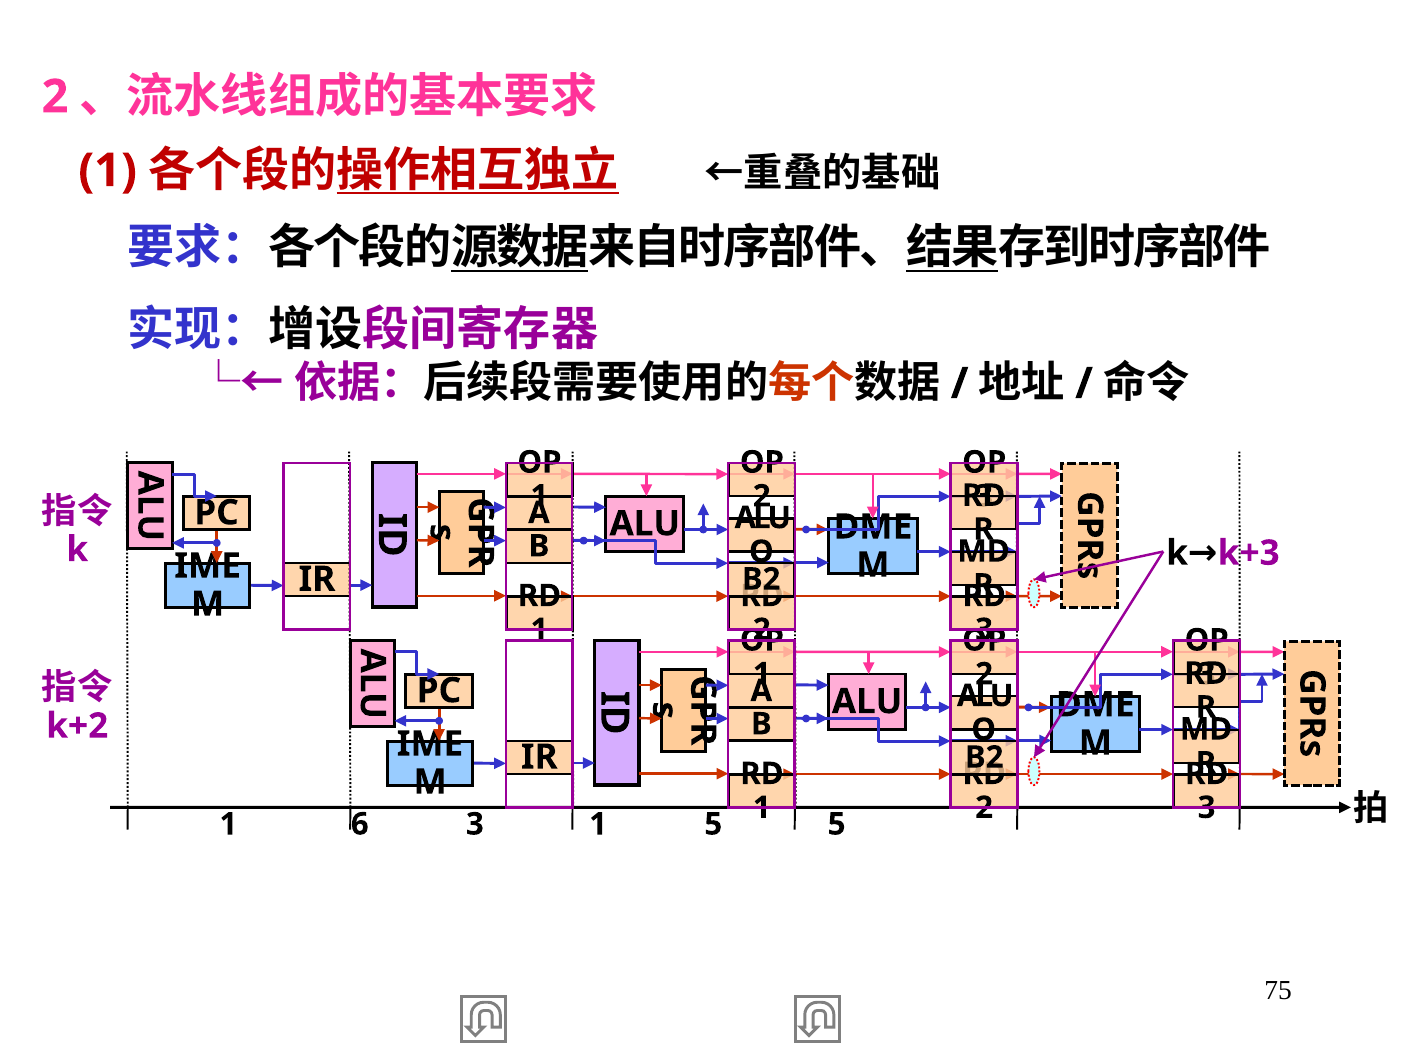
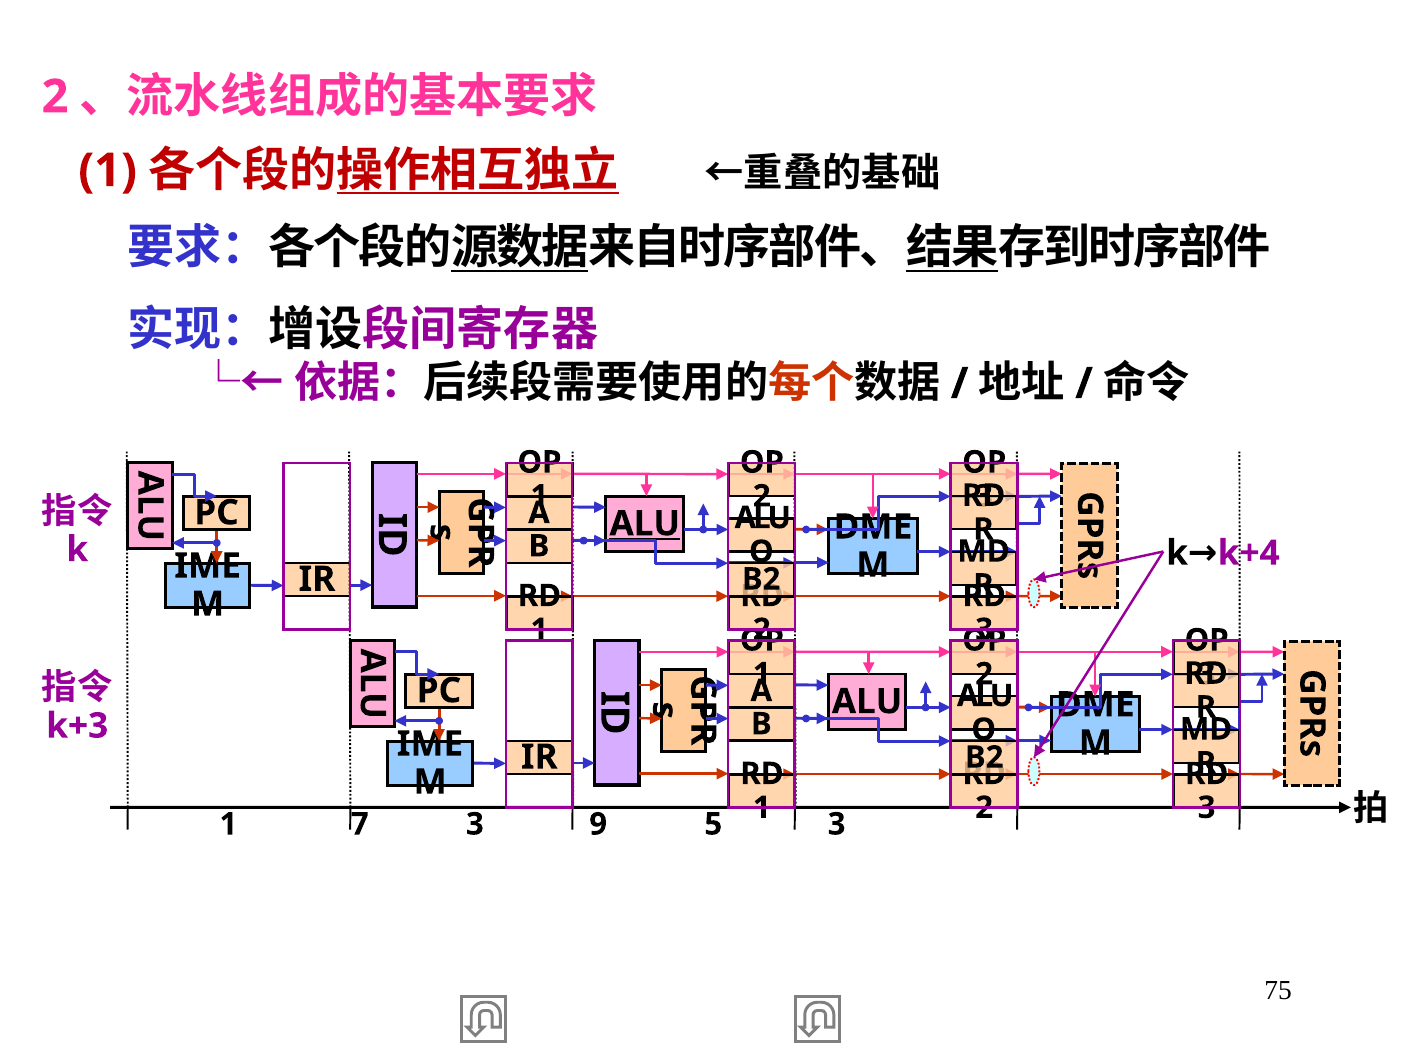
ALU at (645, 524) underline: none -> present
k+3: k+3 -> k+4
k+2: k+2 -> k+3
6: 6 -> 7
3 1: 1 -> 9
5 5: 5 -> 3
